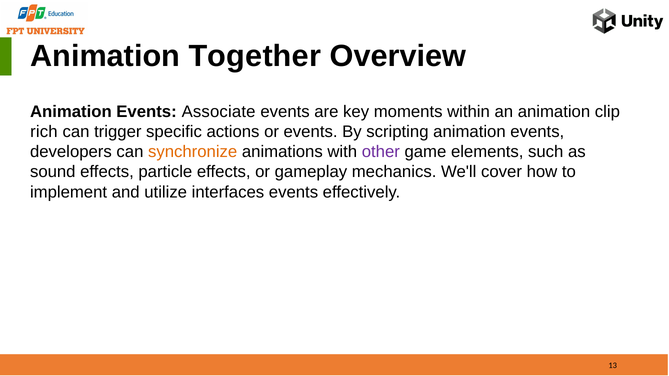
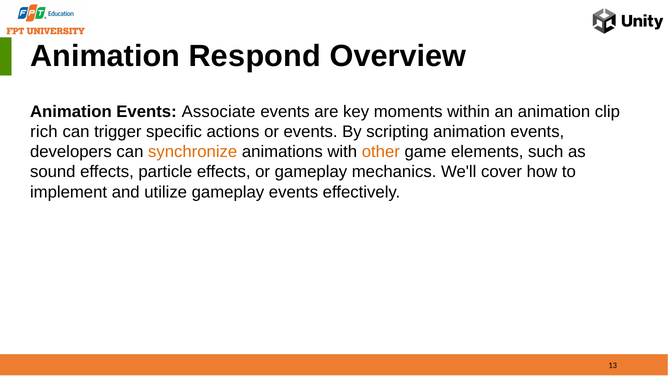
Together: Together -> Respond
other colour: purple -> orange
utilize interfaces: interfaces -> gameplay
